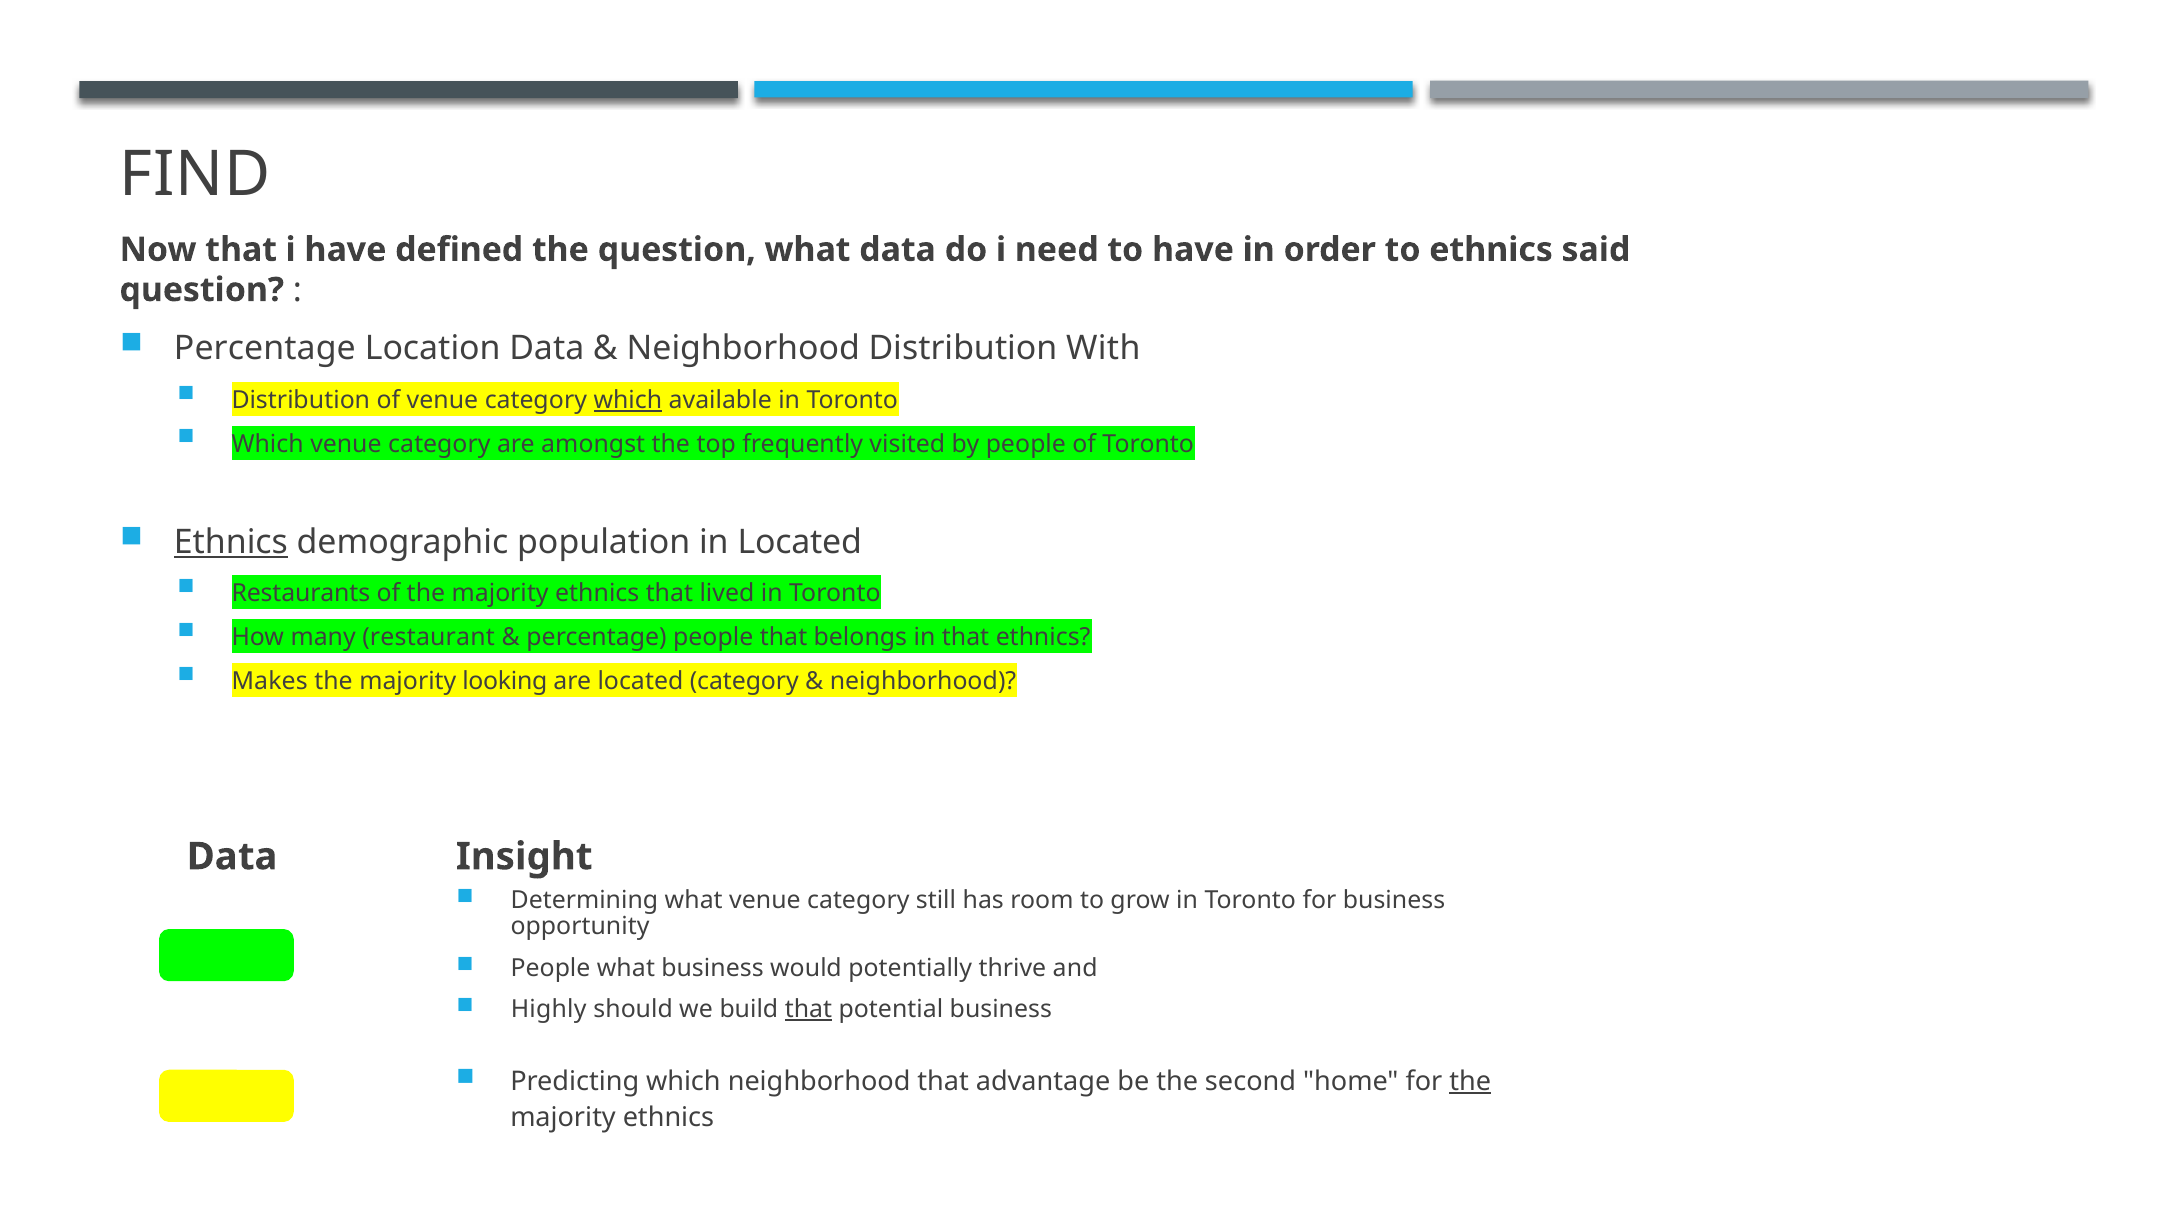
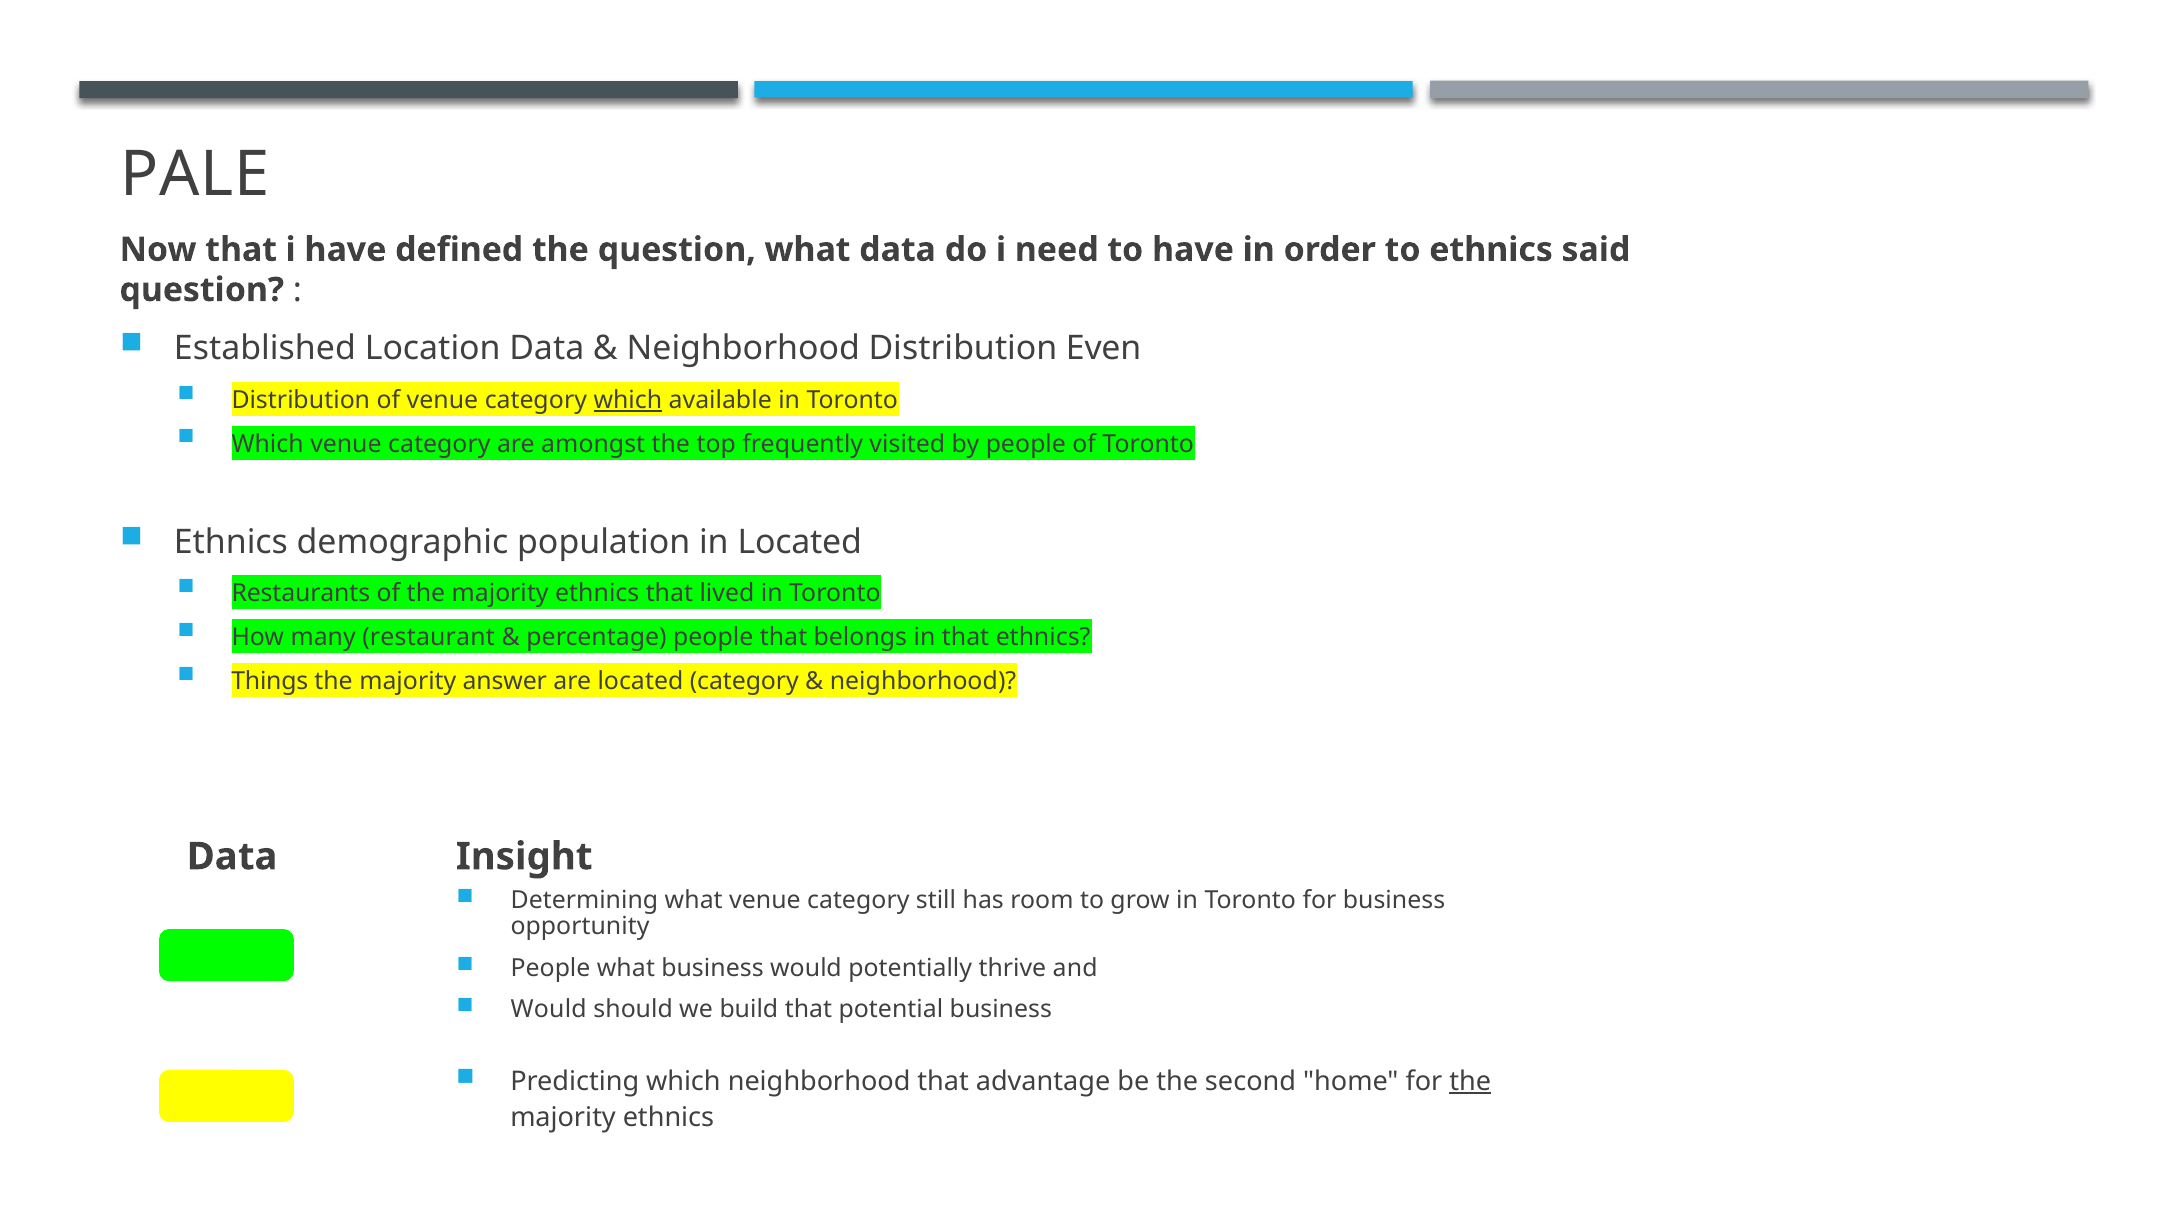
FIND: FIND -> PALE
Percentage at (265, 349): Percentage -> Established
With: With -> Even
Ethnics at (231, 542) underline: present -> none
Makes: Makes -> Things
looking: looking -> answer
Highly at (549, 1010): Highly -> Would
that at (808, 1010) underline: present -> none
